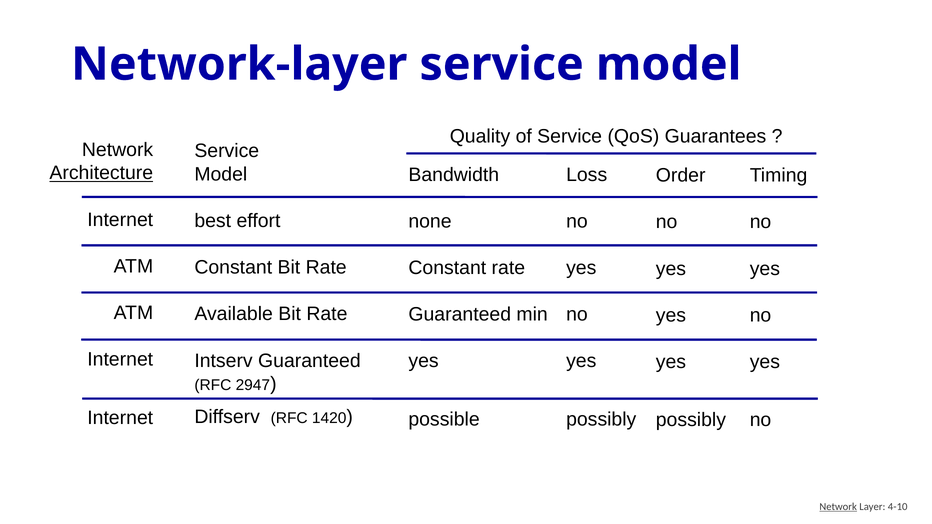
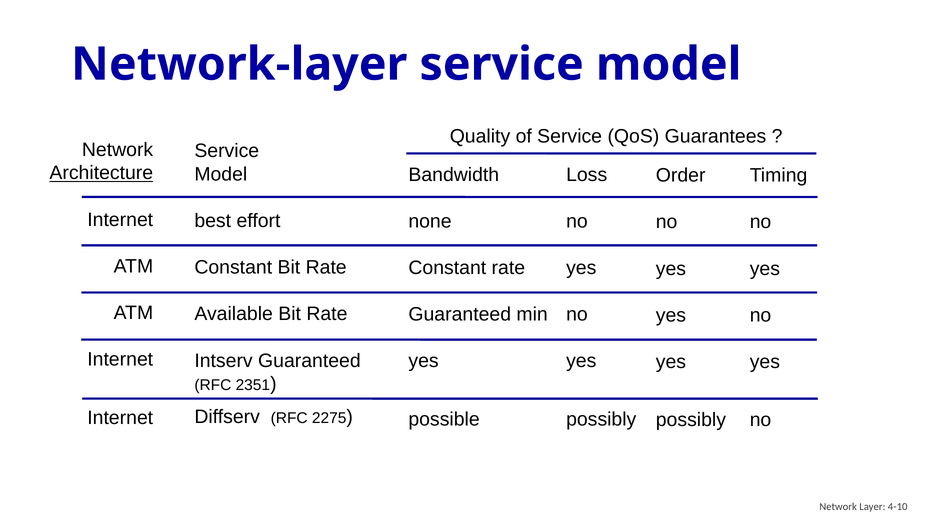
2947: 2947 -> 2351
1420: 1420 -> 2275
Network at (838, 507) underline: present -> none
